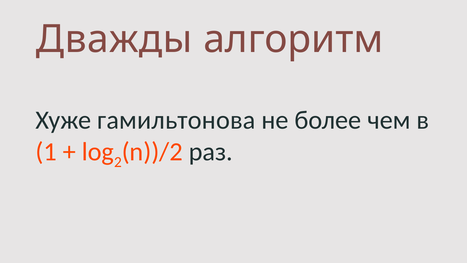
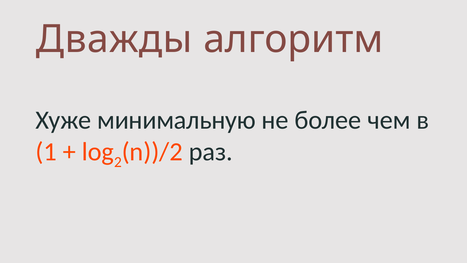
гамильтонова: гамильтонова -> минимальную
